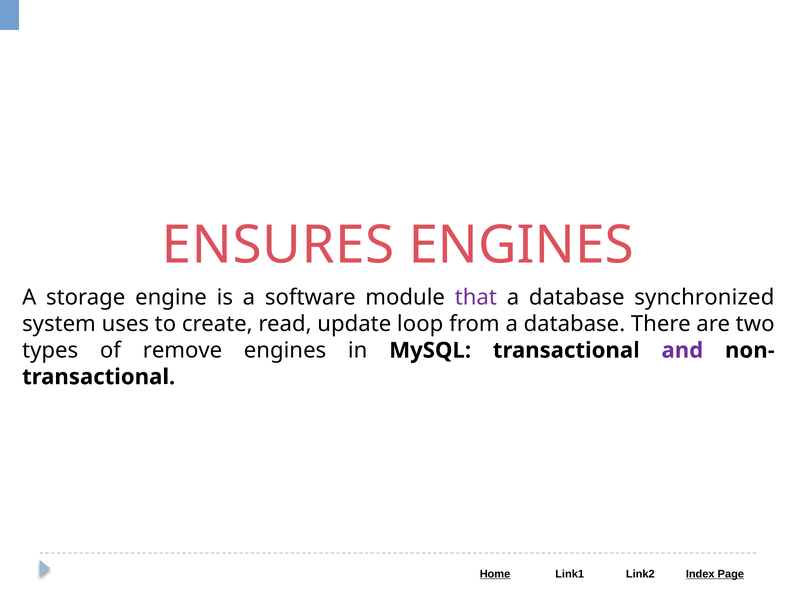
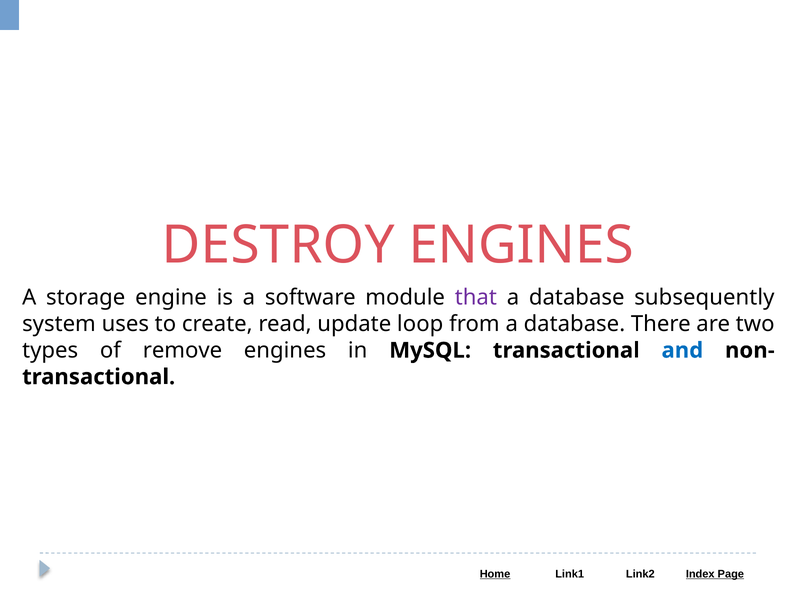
ENSURES: ENSURES -> DESTROY
synchronized: synchronized -> subsequently
and colour: purple -> blue
